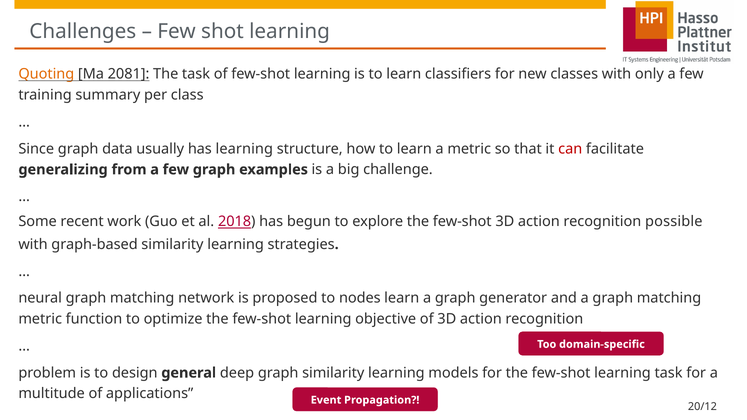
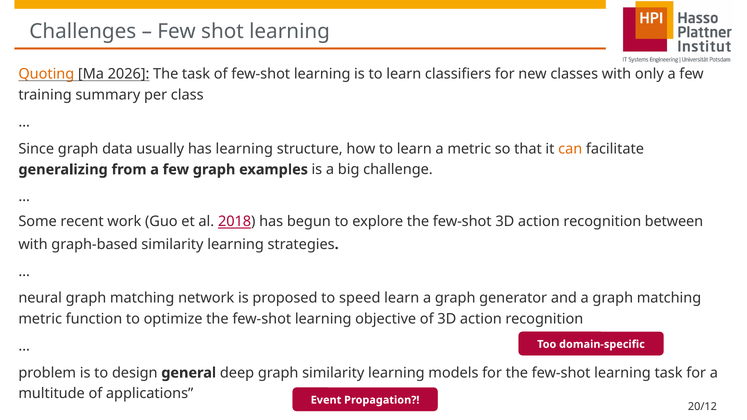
2081: 2081 -> 2026
can colour: red -> orange
possible: possible -> between
nodes: nodes -> speed
